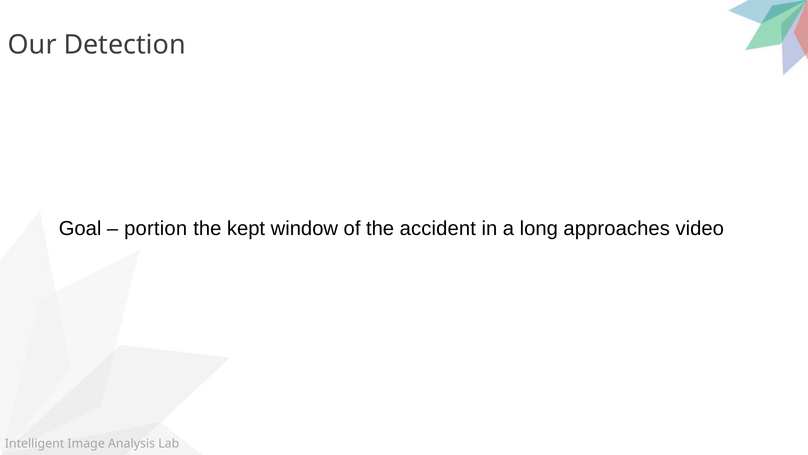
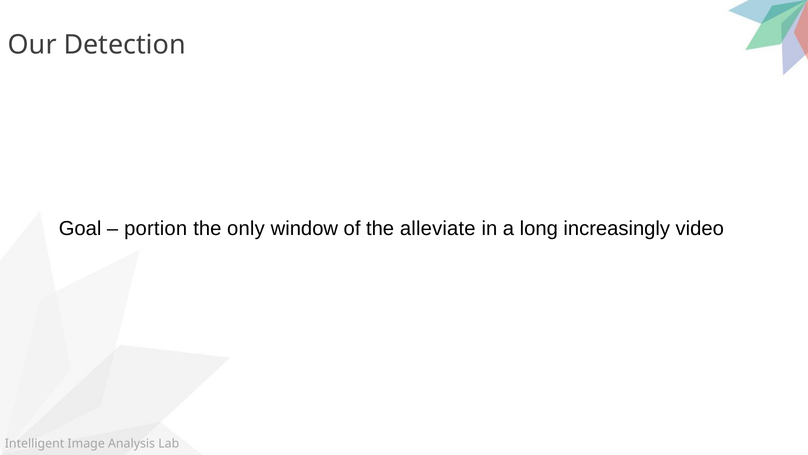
kept: kept -> only
accident: accident -> alleviate
approaches: approaches -> increasingly
